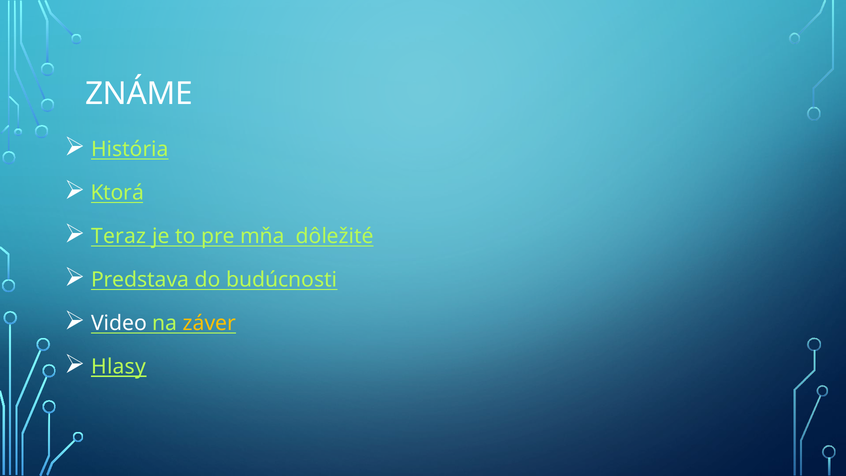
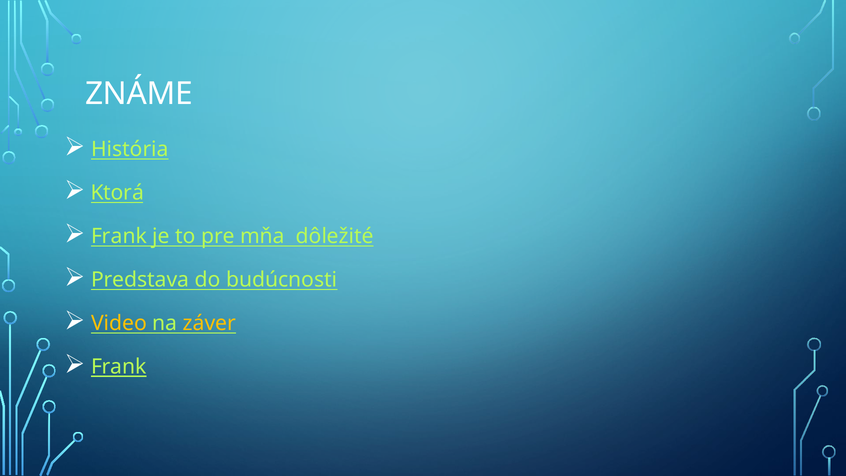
Teraz at (119, 236): Teraz -> Frank
Video colour: white -> yellow
Hlasy at (119, 367): Hlasy -> Frank
